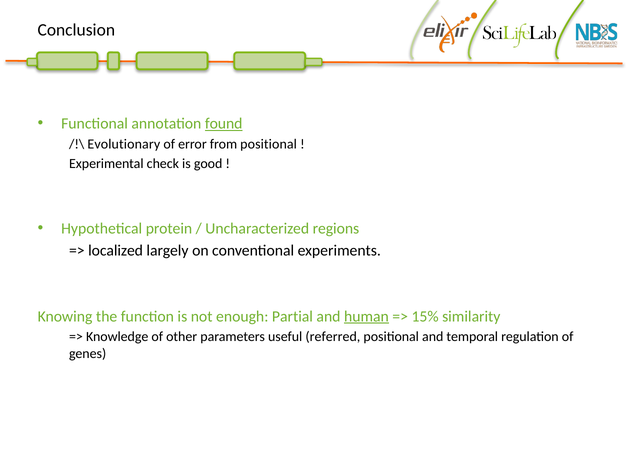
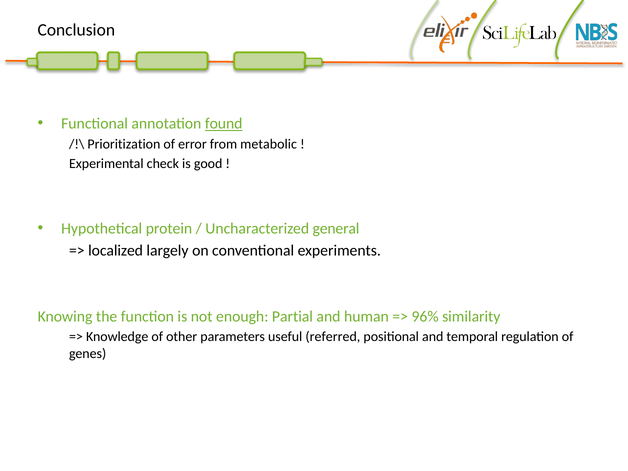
Evolutionary: Evolutionary -> Prioritization
from positional: positional -> metabolic
regions: regions -> general
human underline: present -> none
15%: 15% -> 96%
